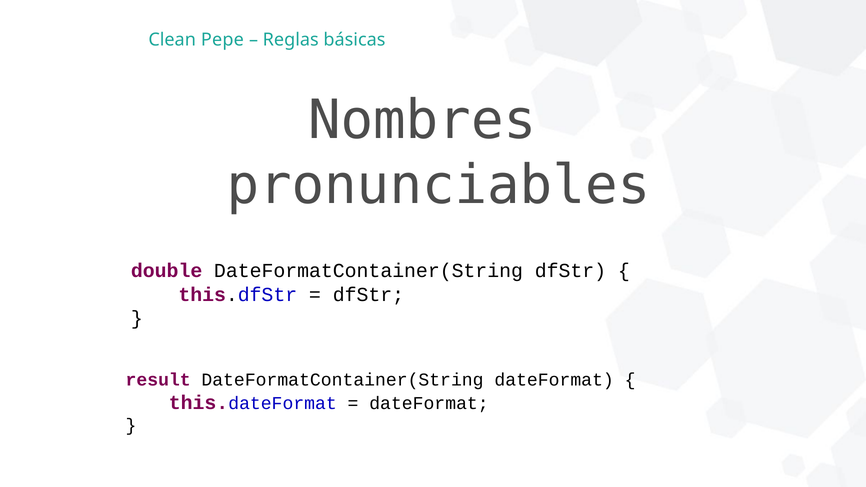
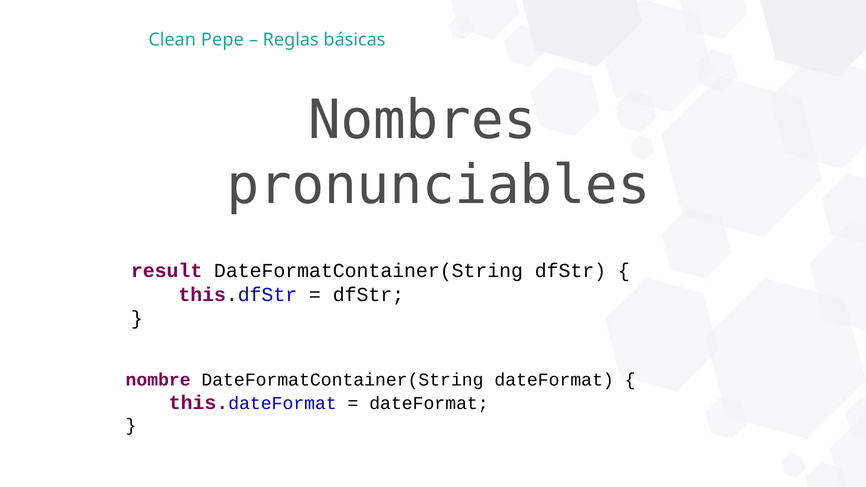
double: double -> result
result: result -> nombre
